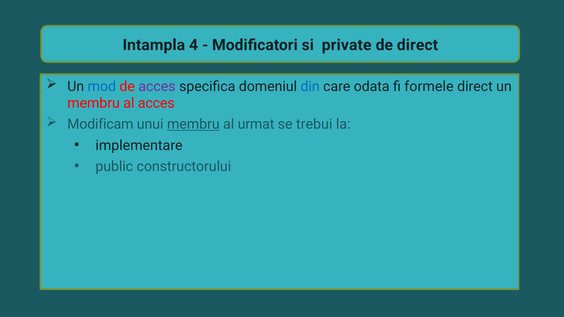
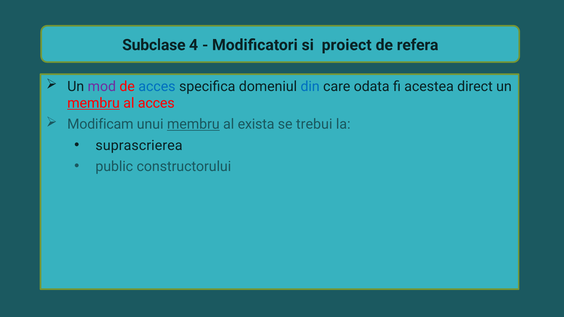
Intampla: Intampla -> Subclase
private: private -> proiect
de direct: direct -> refera
mod colour: blue -> purple
acces at (157, 86) colour: purple -> blue
formele: formele -> acestea
membru at (94, 103) underline: none -> present
urmat: urmat -> exista
implementare: implementare -> suprascrierea
